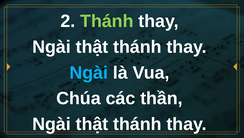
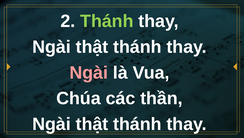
Ngài at (89, 72) colour: light blue -> pink
